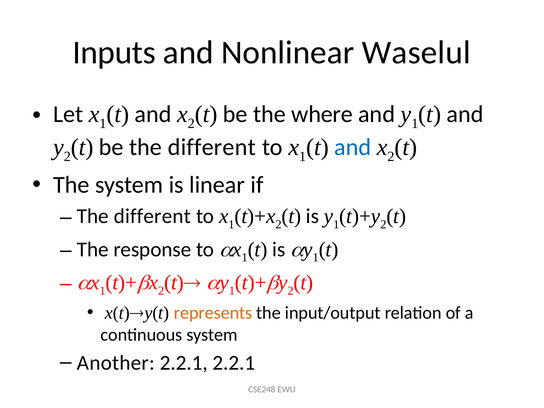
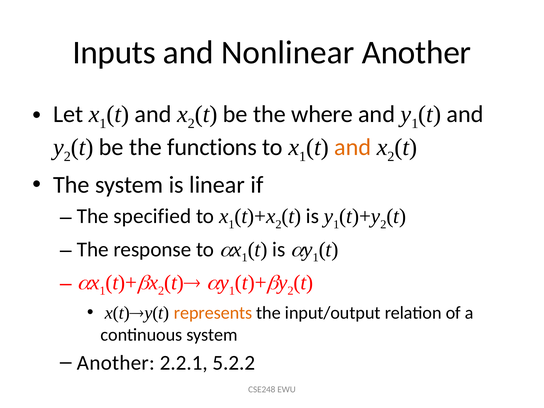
Nonlinear Waselul: Waselul -> Another
be the different: different -> functions
and at (353, 147) colour: blue -> orange
different at (152, 216): different -> specified
2.2.1 2.2.1: 2.2.1 -> 5.2.2
